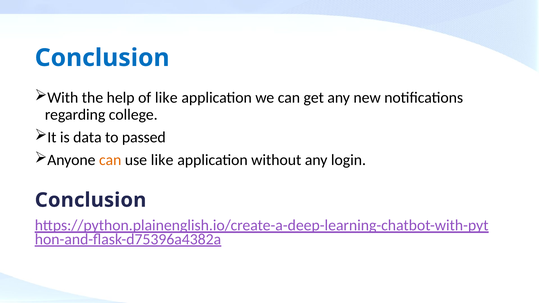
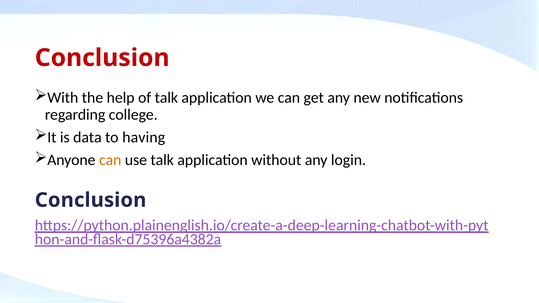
Conclusion at (102, 58) colour: blue -> red
of like: like -> talk
passed: passed -> having
use like: like -> talk
